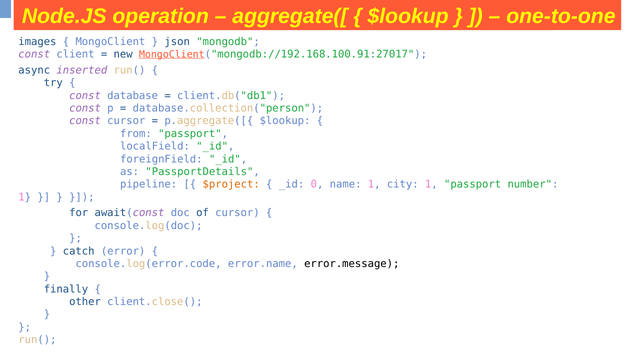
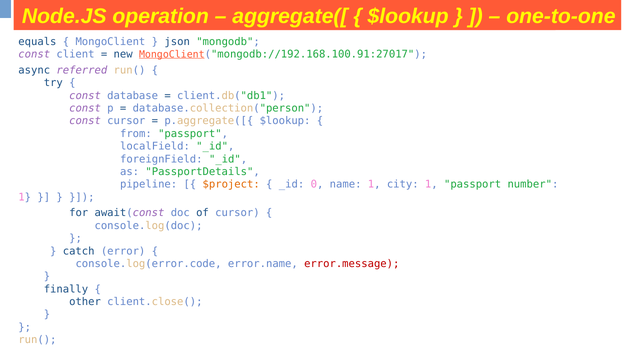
images: images -> equals
inserted: inserted -> referred
error.message colour: black -> red
